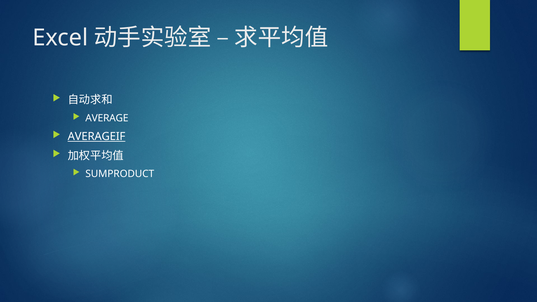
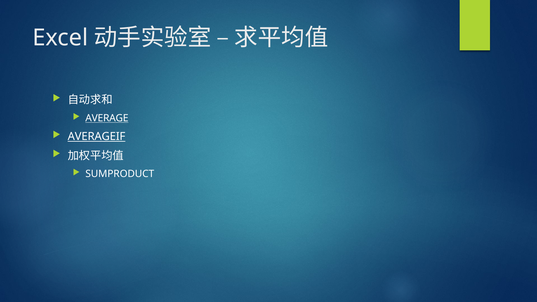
AVERAGE underline: none -> present
